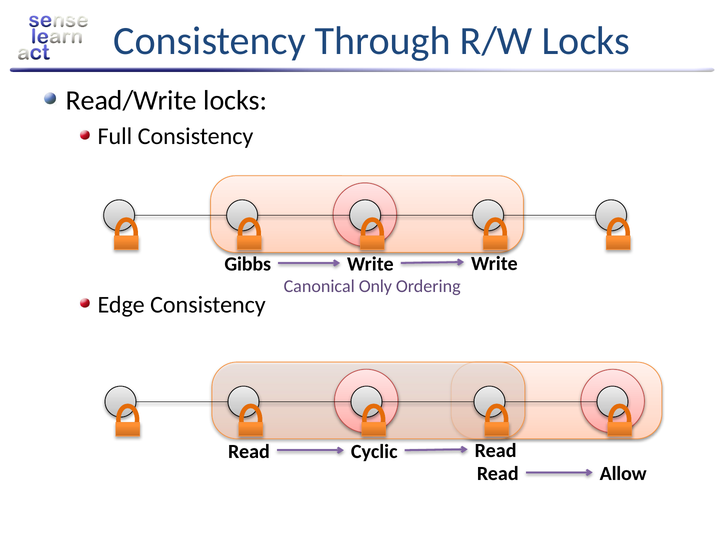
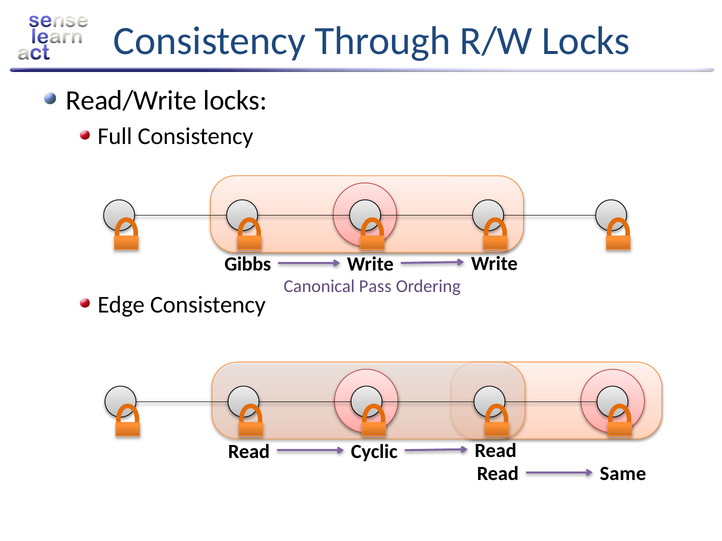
Only: Only -> Pass
Allow: Allow -> Same
